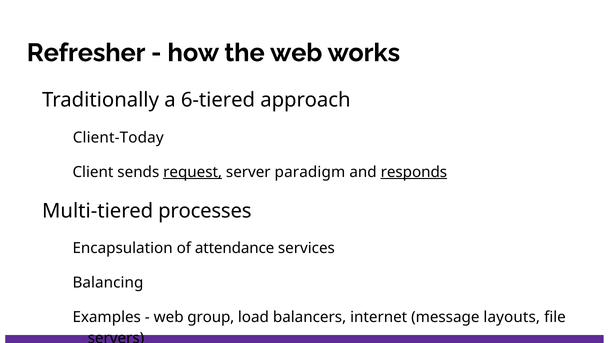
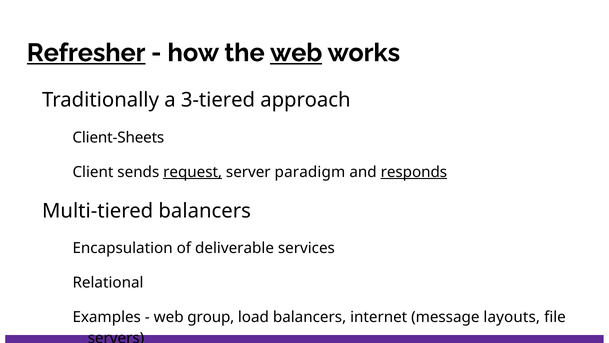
Refresher underline: none -> present
web at (296, 53) underline: none -> present
6-tiered: 6-tiered -> 3-tiered
Client-Today: Client-Today -> Client-Sheets
Multi-tiered processes: processes -> balancers
attendance: attendance -> deliverable
Balancing: Balancing -> Relational
